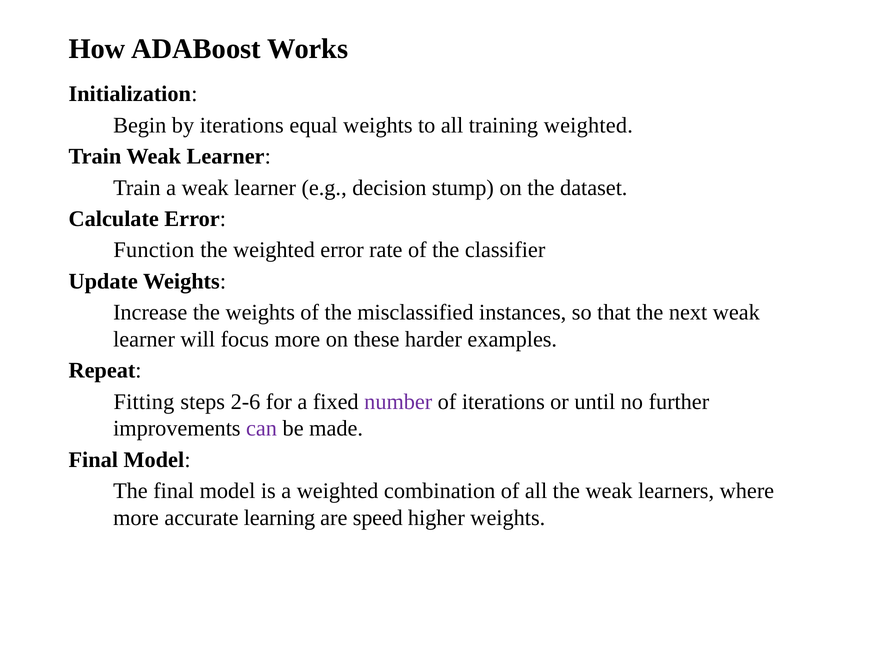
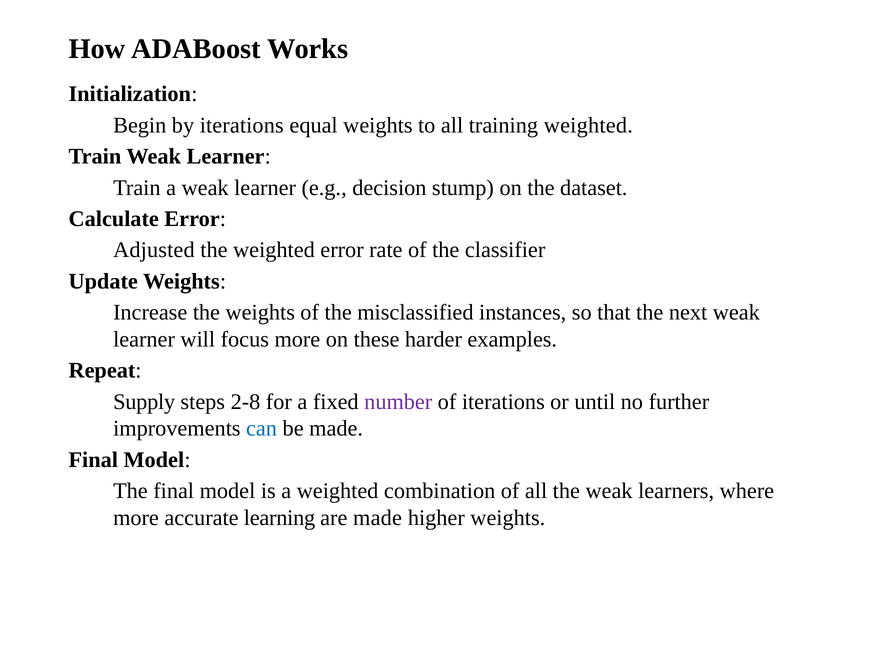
Function: Function -> Adjusted
Fitting: Fitting -> Supply
2-6: 2-6 -> 2-8
can colour: purple -> blue
are speed: speed -> made
